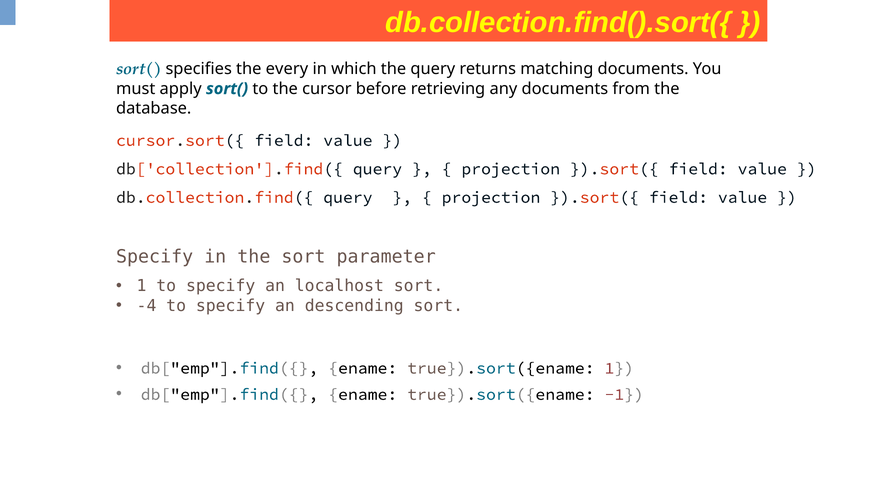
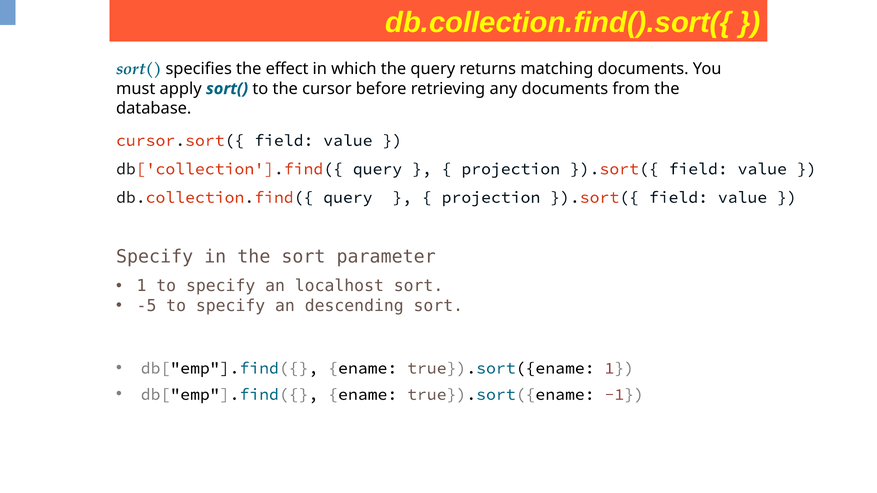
every: every -> effect
-4: -4 -> -5
